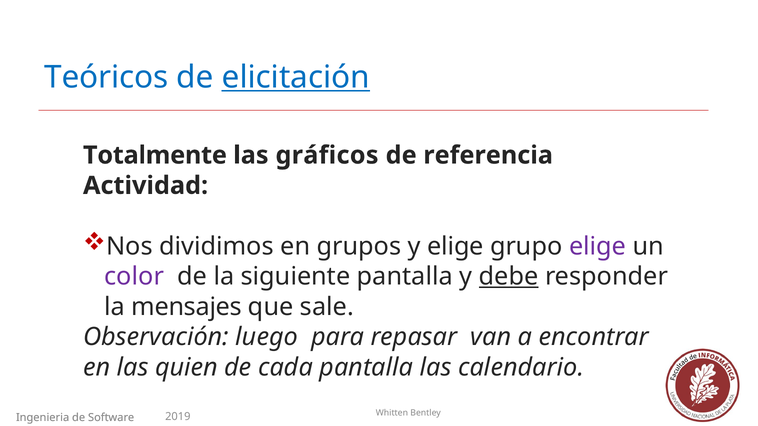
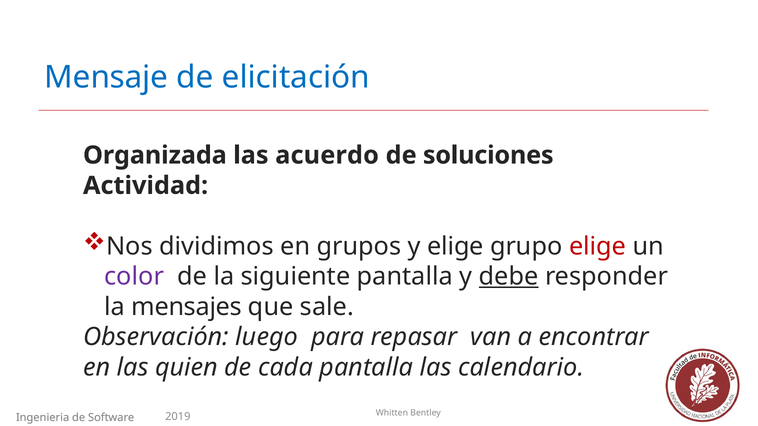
Teóricos: Teóricos -> Mensaje
elicitación underline: present -> none
Totalmente: Totalmente -> Organizada
gráficos: gráficos -> acuerdo
referencia: referencia -> soluciones
elige at (598, 246) colour: purple -> red
